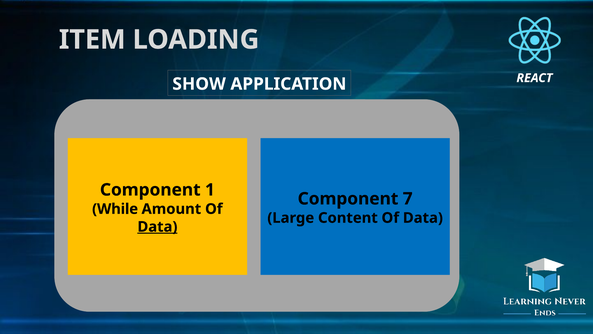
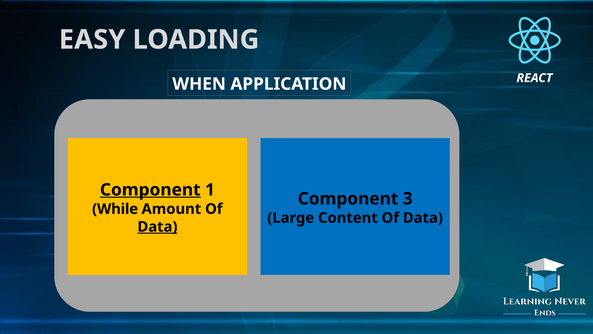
ITEM: ITEM -> EASY
SHOW: SHOW -> WHEN
Component at (150, 190) underline: none -> present
7: 7 -> 3
